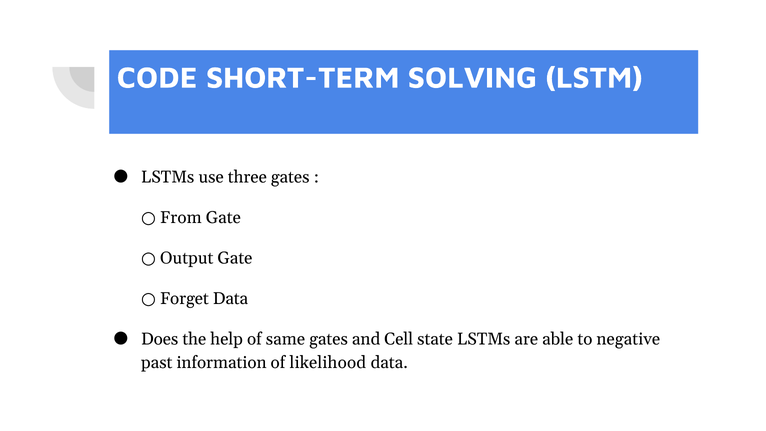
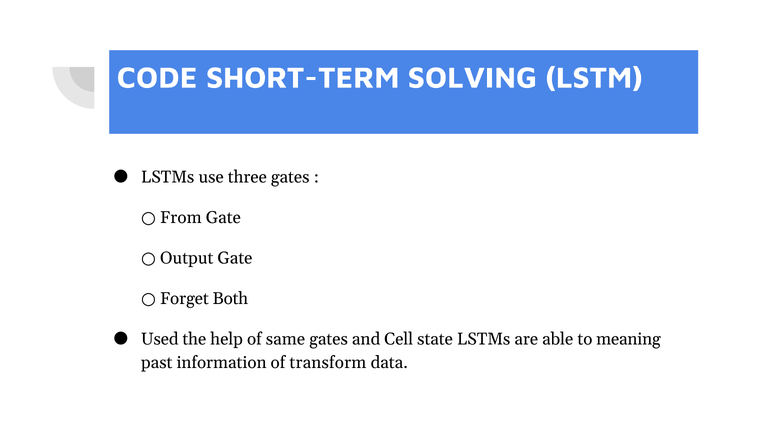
Forget Data: Data -> Both
Does: Does -> Used
negative: negative -> meaning
likelihood: likelihood -> transform
